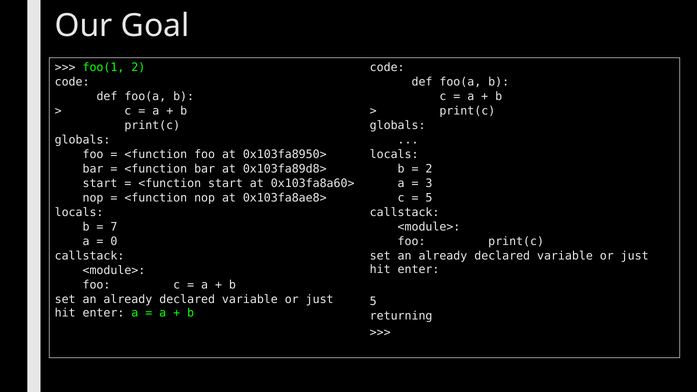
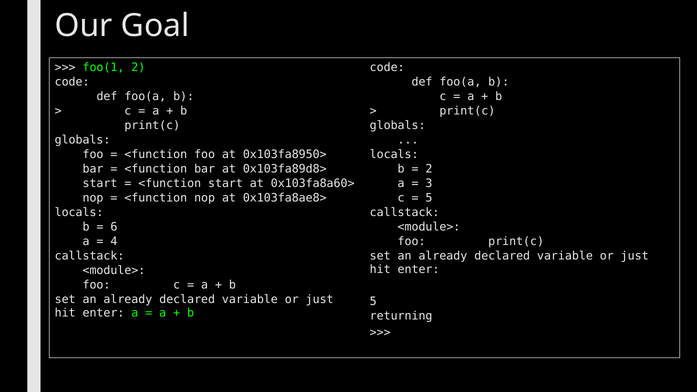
7: 7 -> 6
0: 0 -> 4
